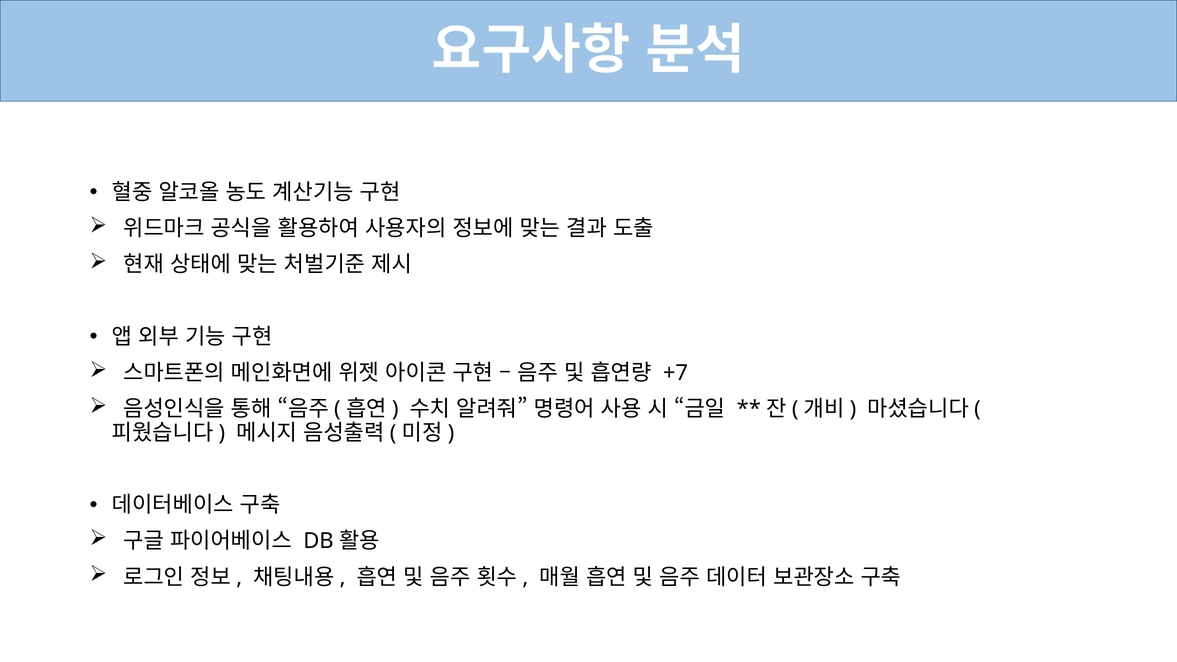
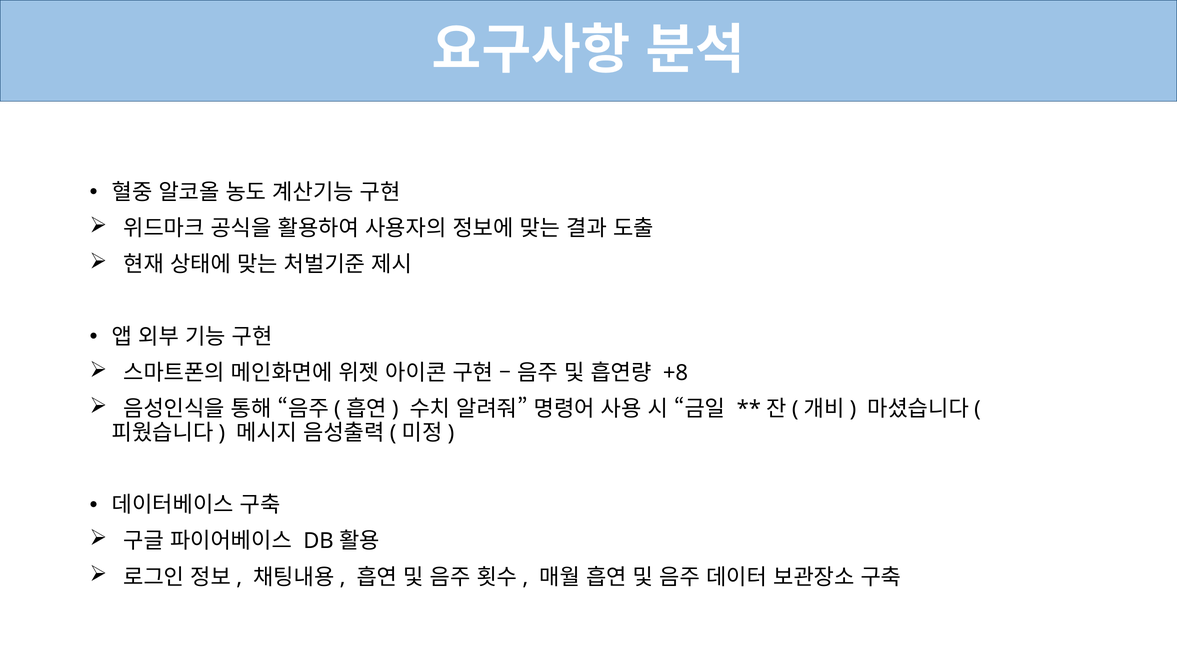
+7: +7 -> +8
